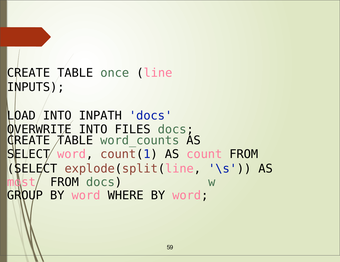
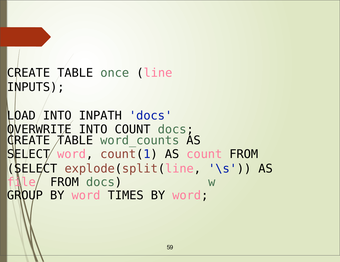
INTO FILES: FILES -> COUNT
most: most -> file
WHERE: WHERE -> TIMES
